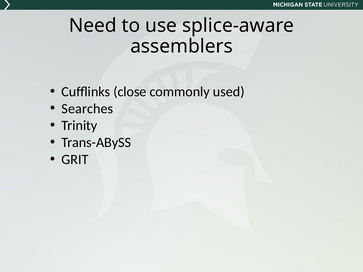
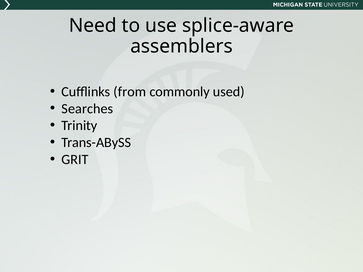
close: close -> from
